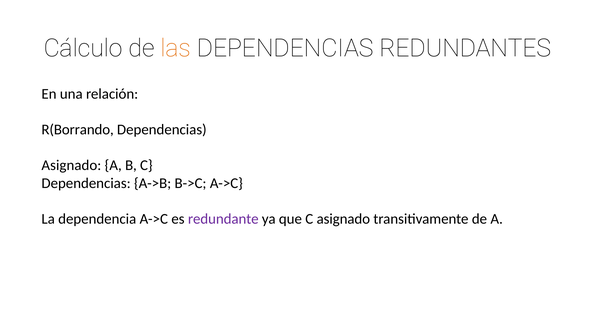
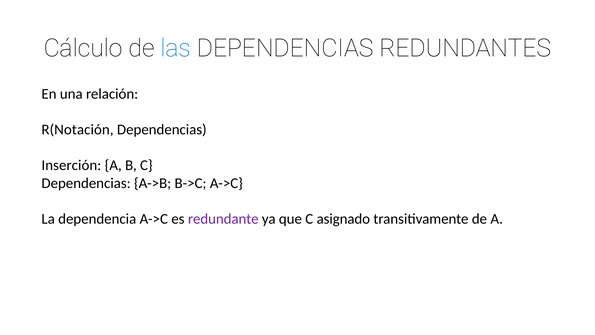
las colour: orange -> blue
R(Borrando: R(Borrando -> R(Notación
Asignado at (71, 165): Asignado -> Inserción
